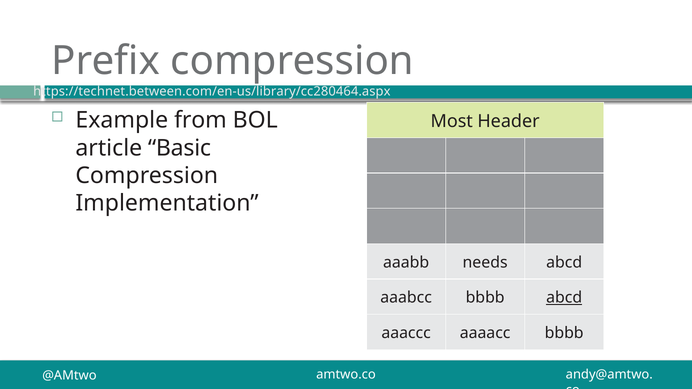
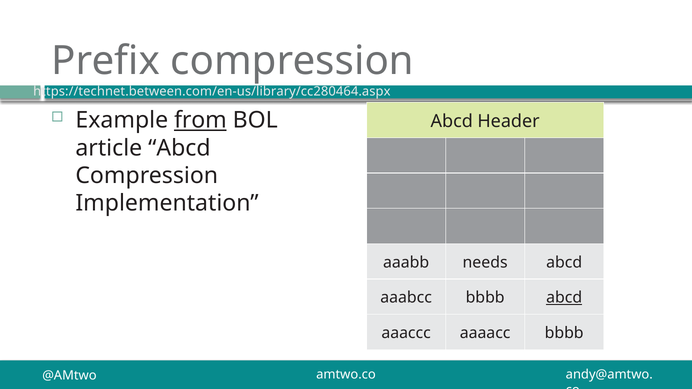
from underline: none -> present
Most at (452, 121): Most -> Abcd
article Basic: Basic -> Abcd
